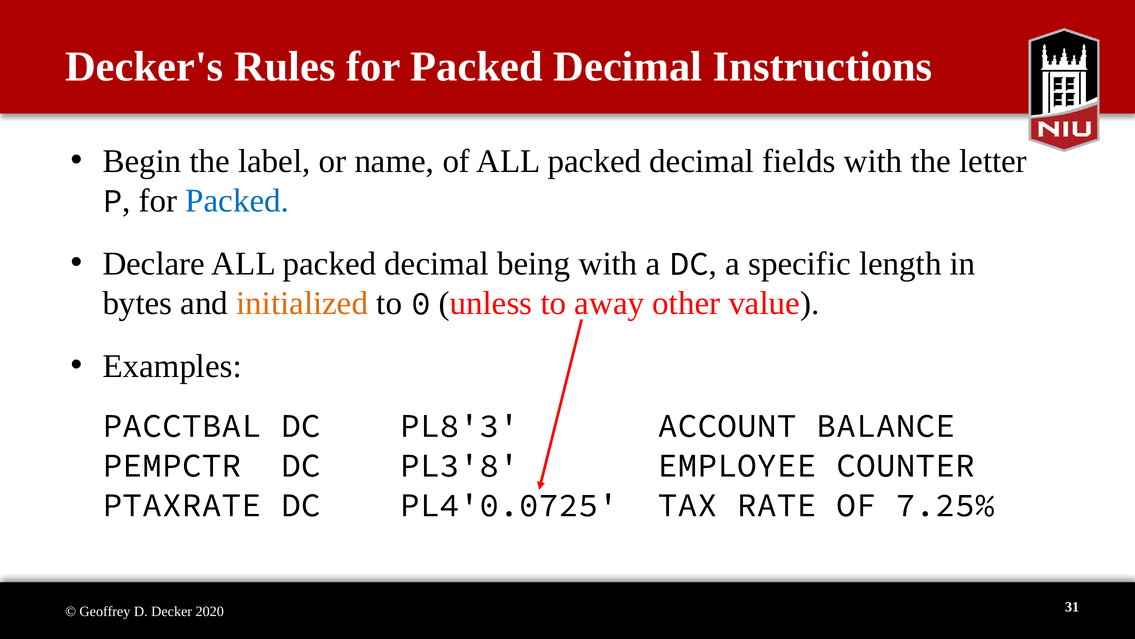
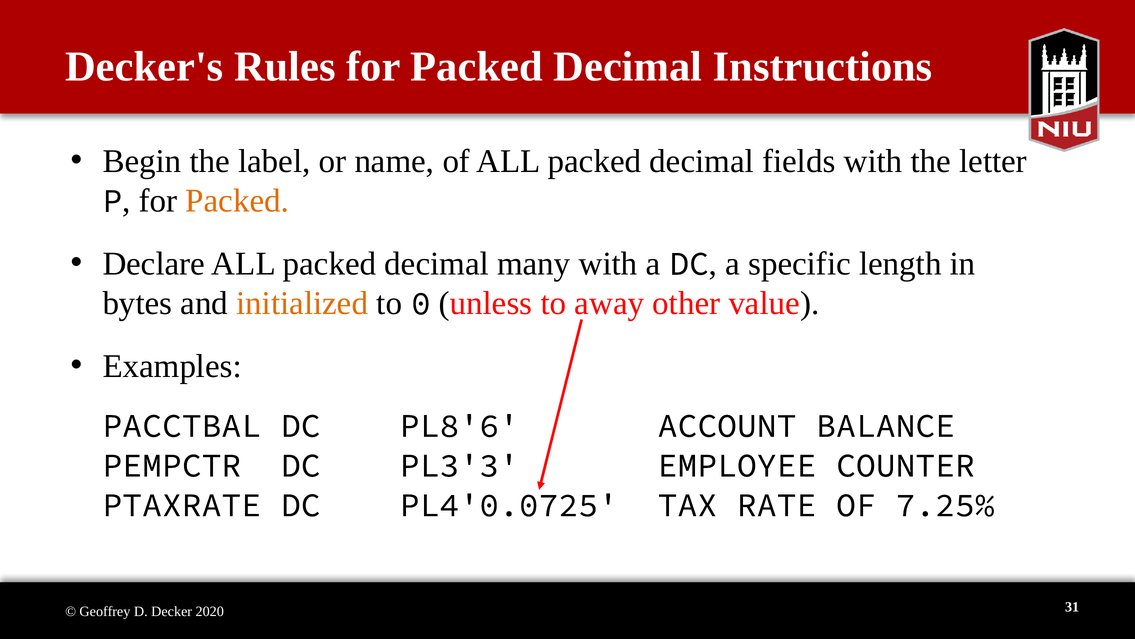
Packed at (237, 201) colour: blue -> orange
being: being -> many
PL8'3: PL8'3 -> PL8'6
PL3'8: PL3'8 -> PL3'3
